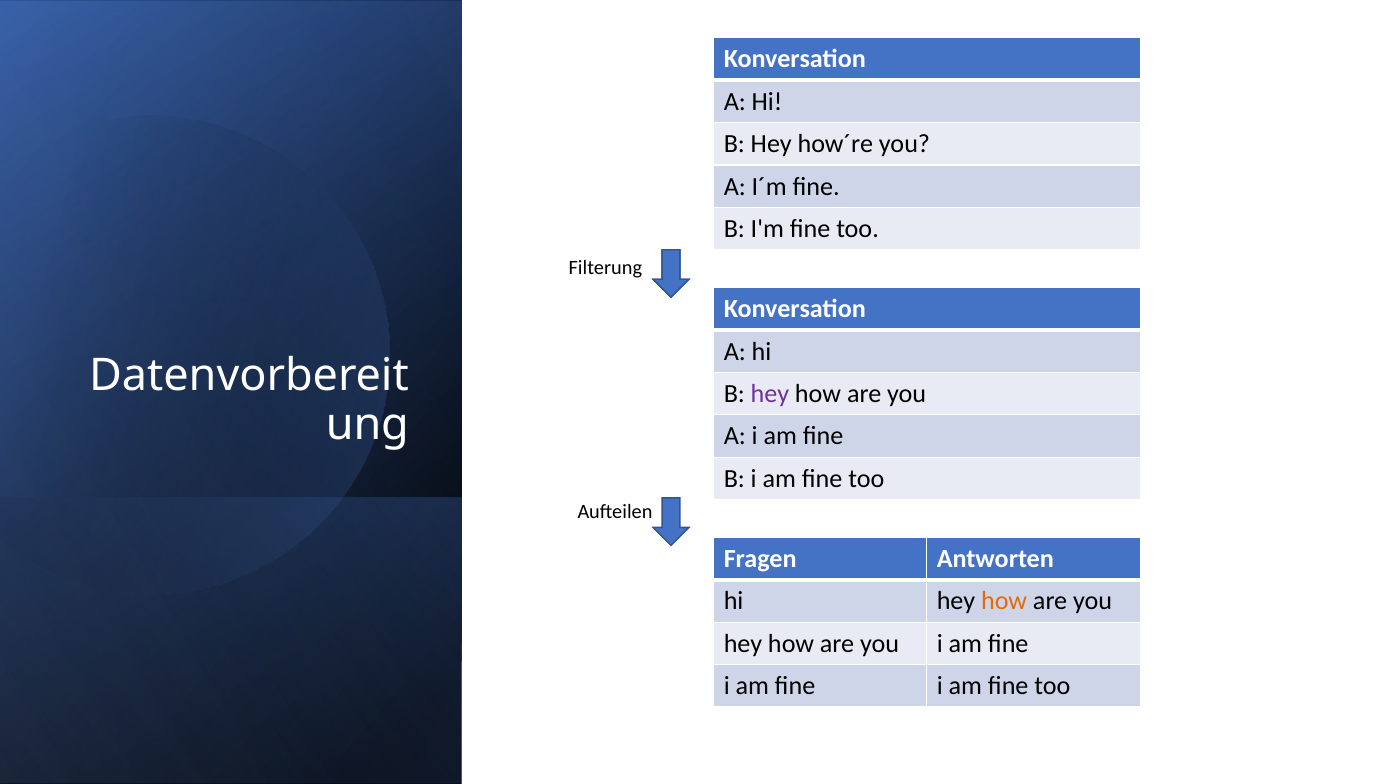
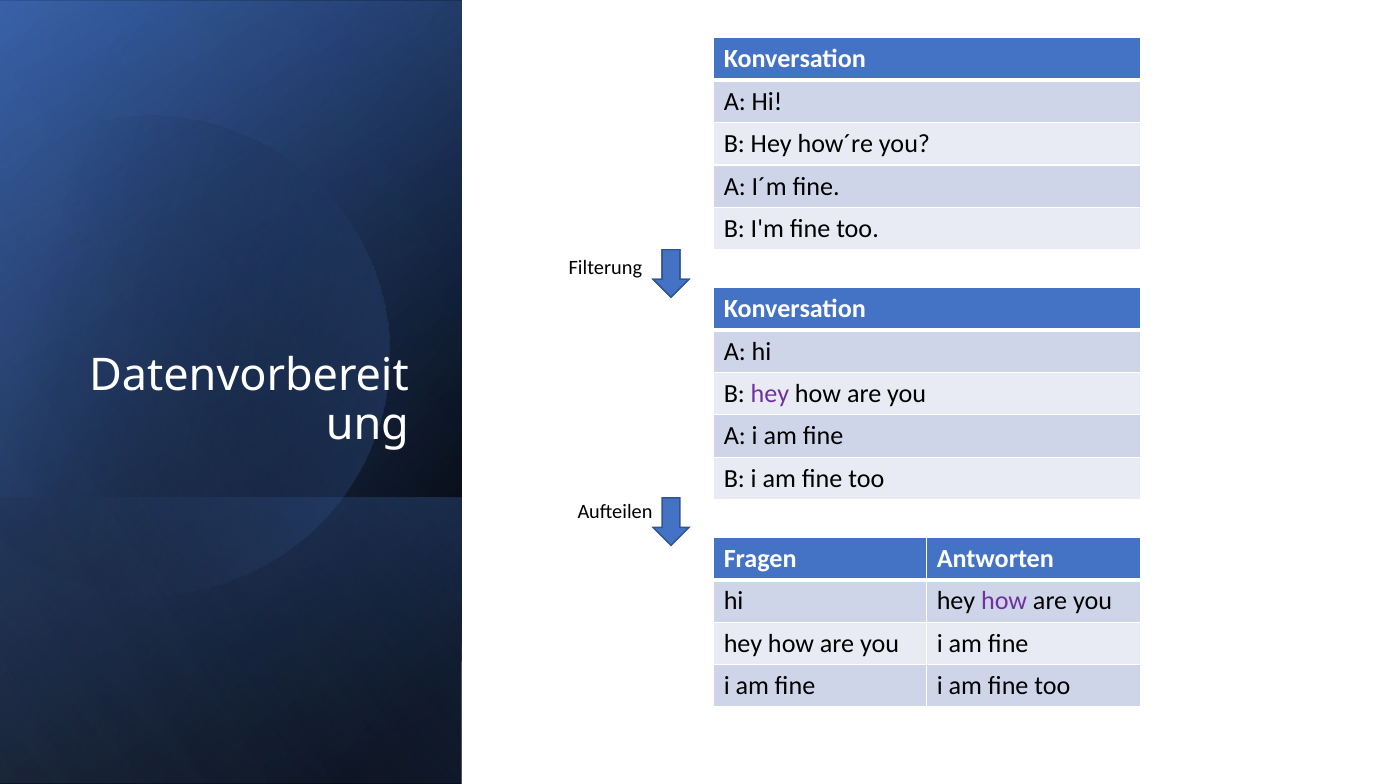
how at (1004, 601) colour: orange -> purple
